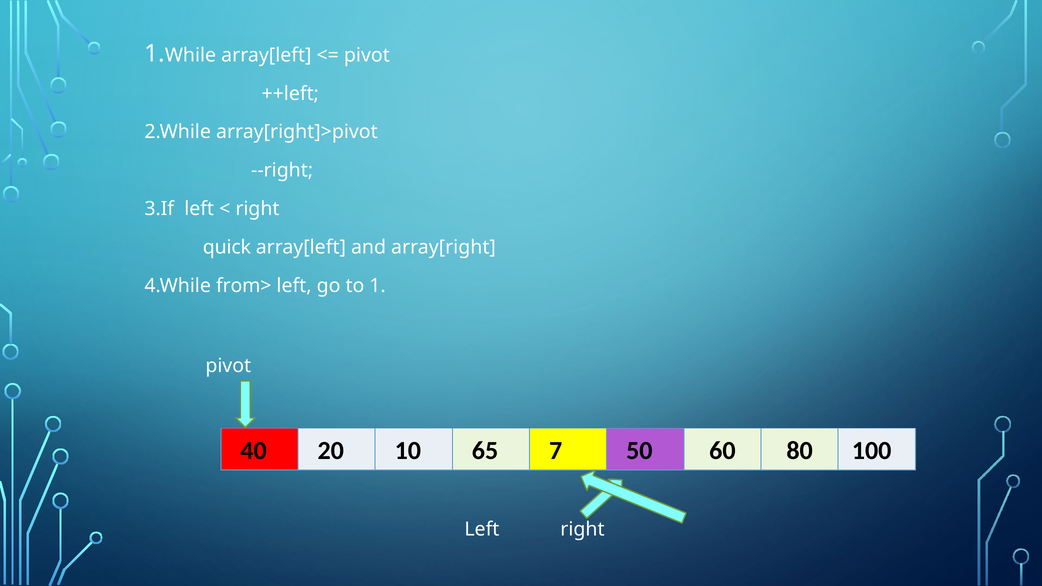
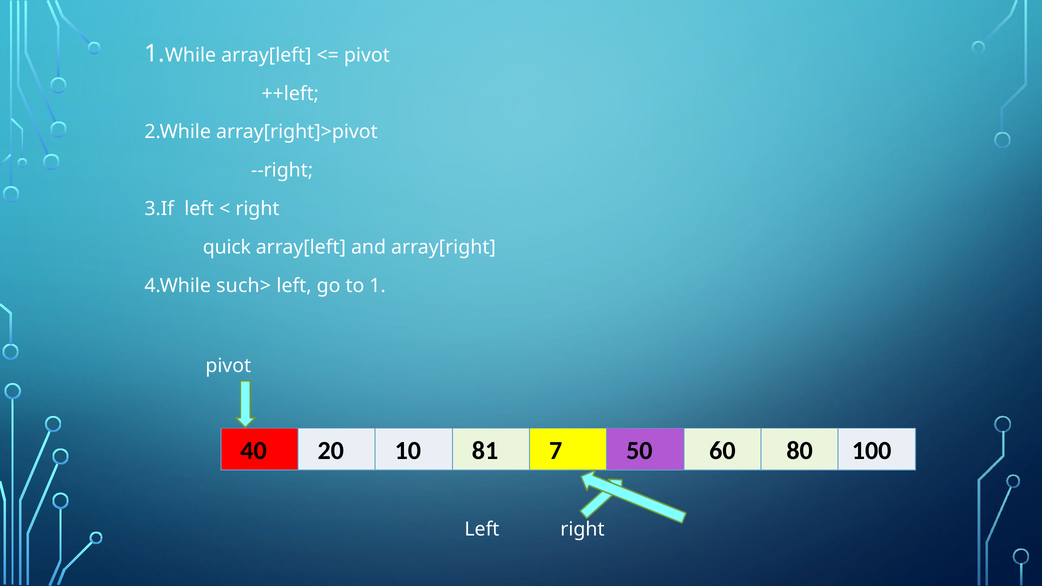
from>: from> -> such>
65: 65 -> 81
